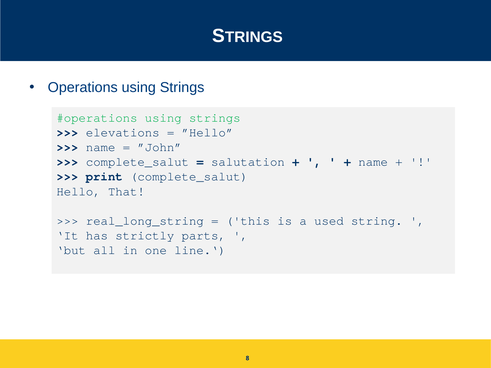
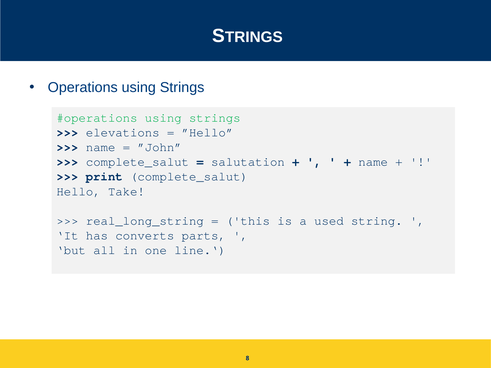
That: That -> Take
strictly: strictly -> converts
